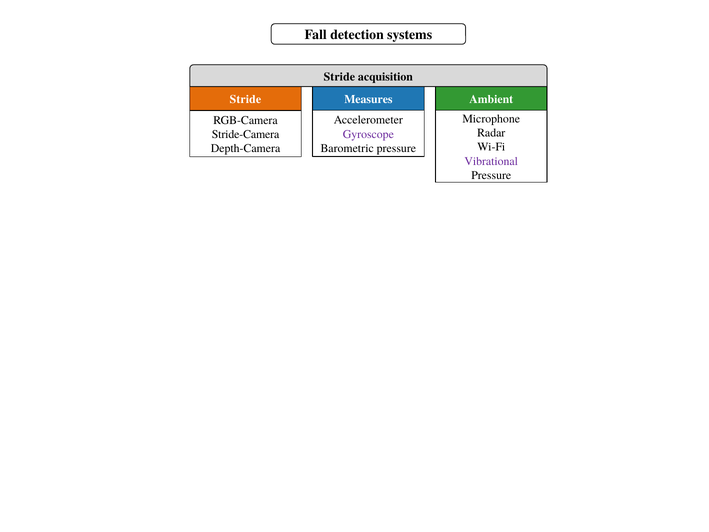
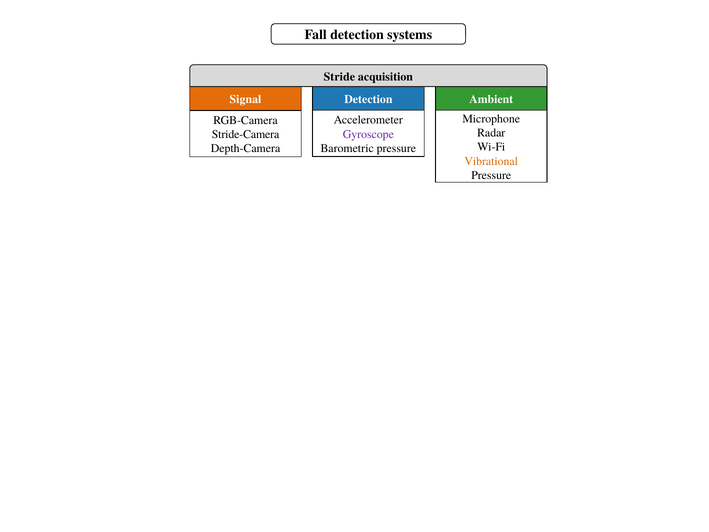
Measures at (368, 99): Measures -> Detection
Stride at (245, 99): Stride -> Signal
Vibrational colour: purple -> orange
